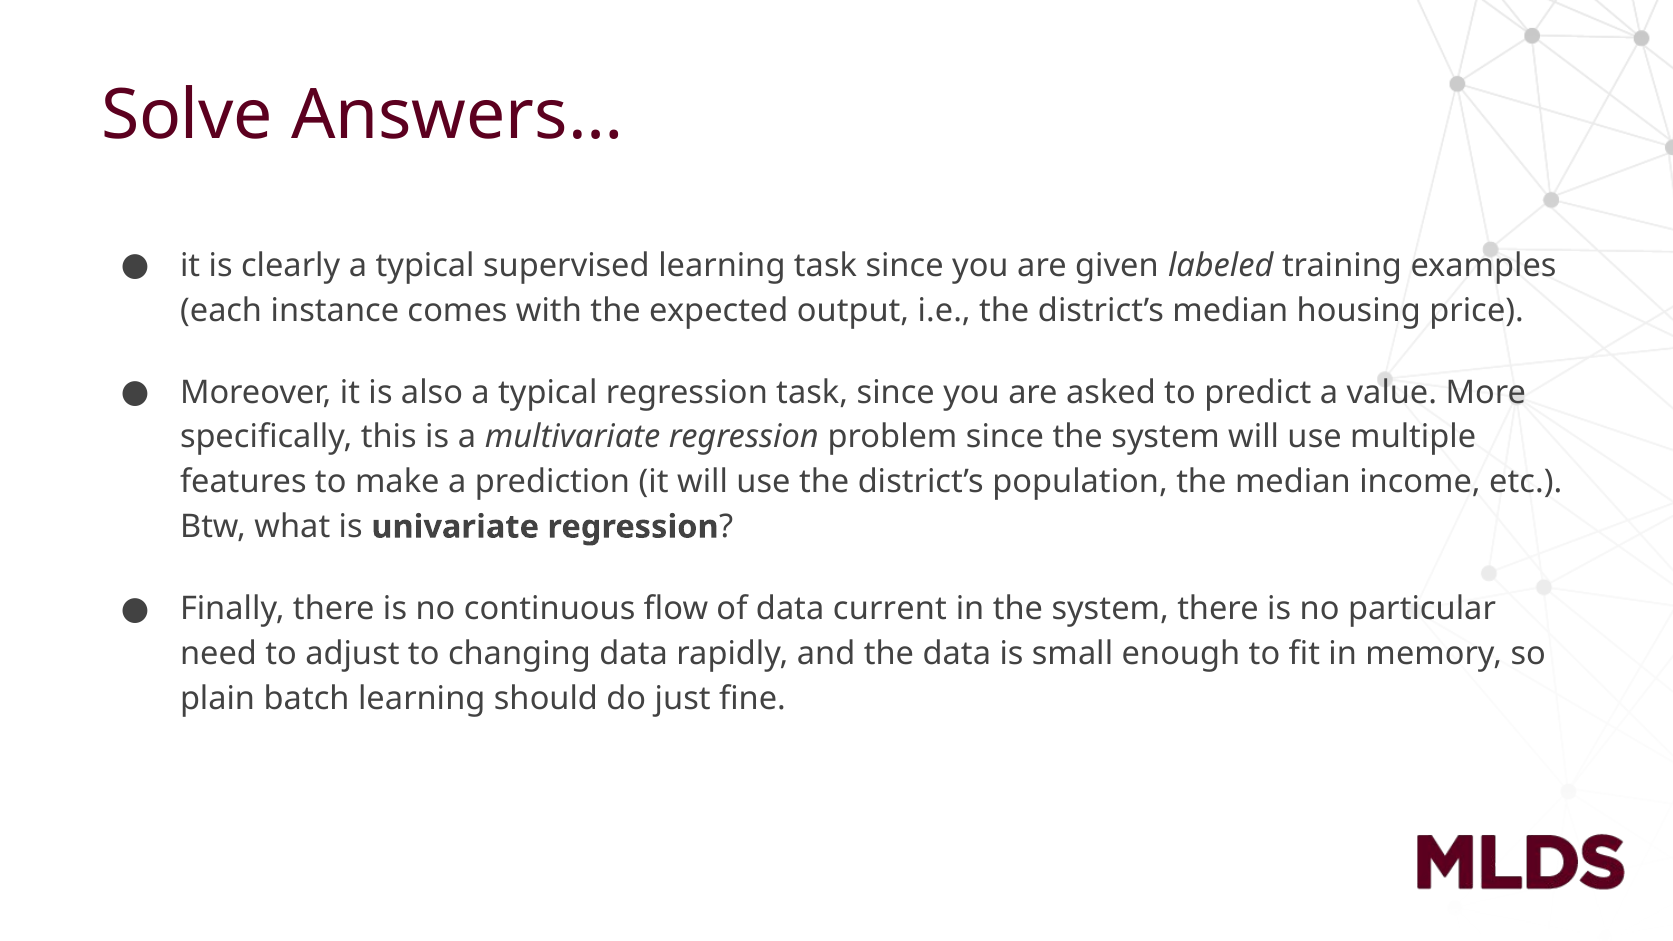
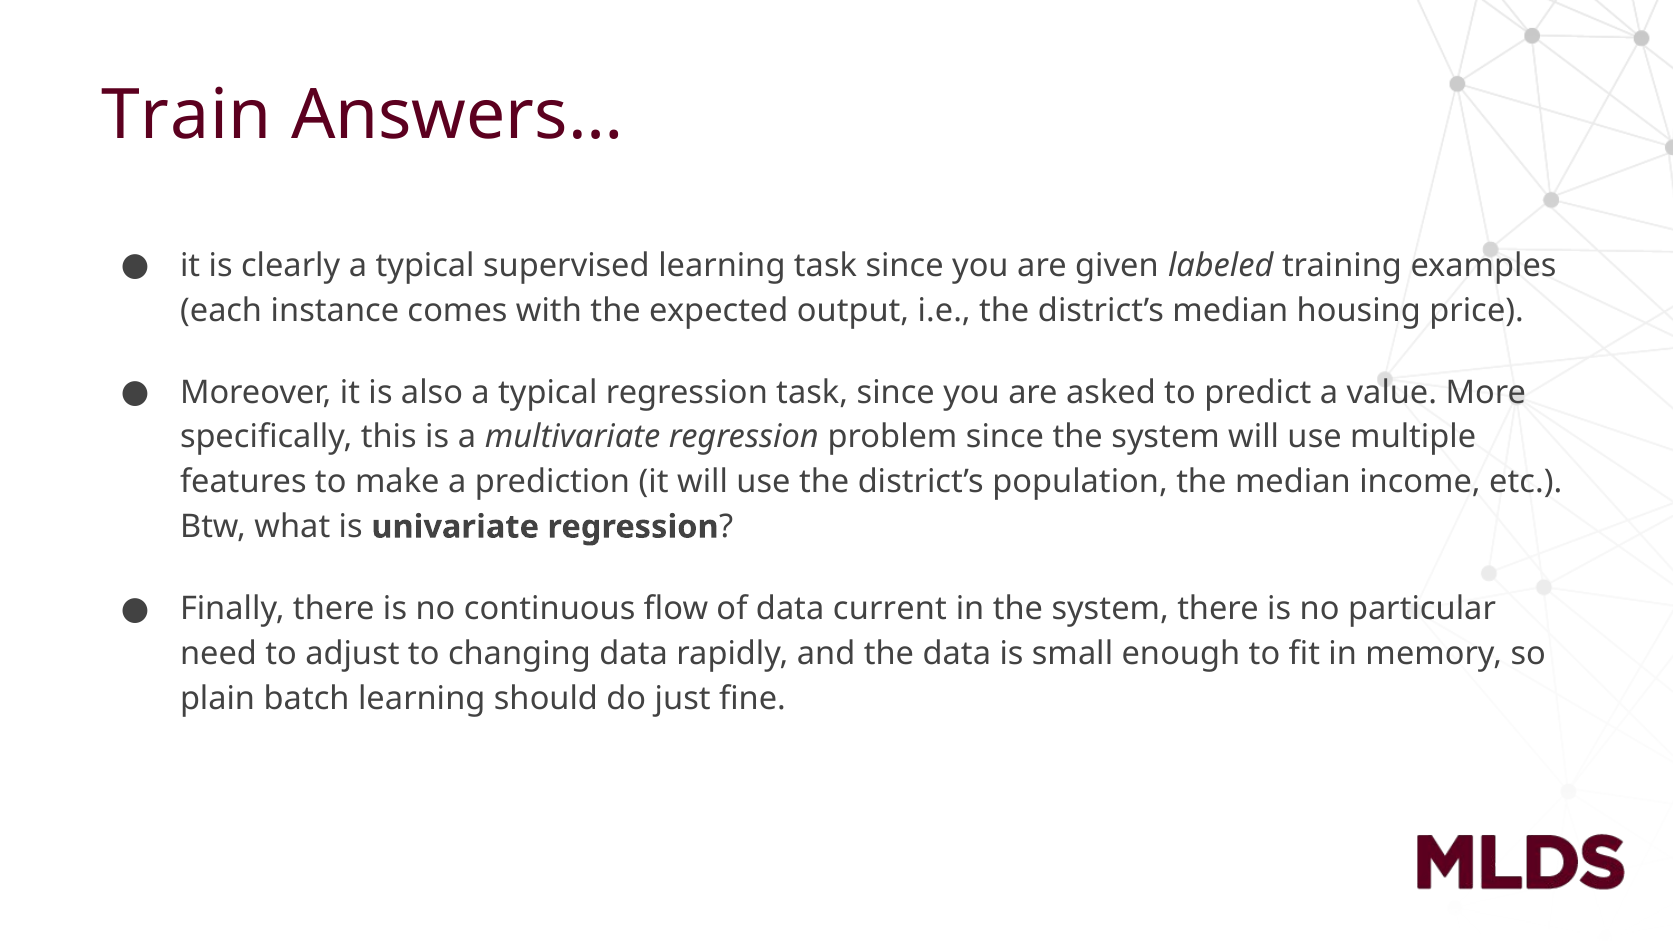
Solve: Solve -> Train
